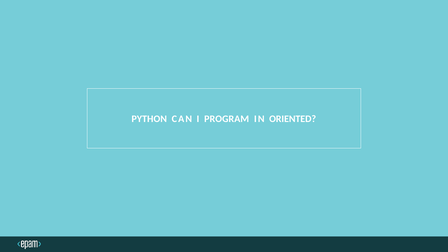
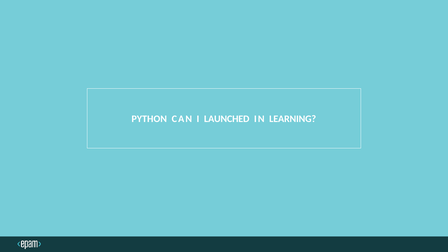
PROGRAM: PROGRAM -> LAUNCHED
ORIENTED: ORIENTED -> LEARNING
